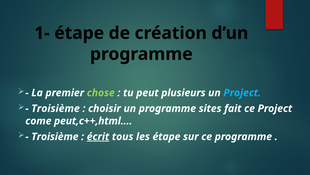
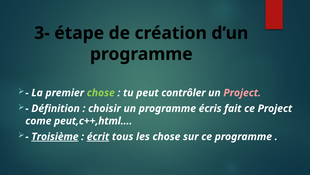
1-: 1- -> 3-
plusieurs: plusieurs -> contrôler
Project at (242, 93) colour: light blue -> pink
Troisième at (56, 108): Troisième -> Définition
sites: sites -> écris
Troisième at (55, 136) underline: none -> present
les étape: étape -> chose
